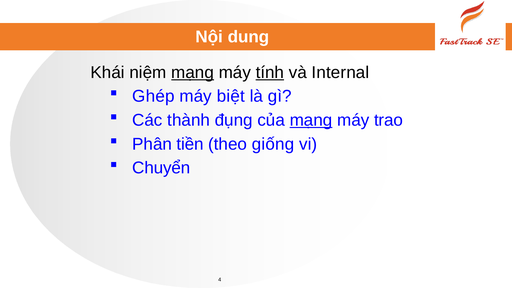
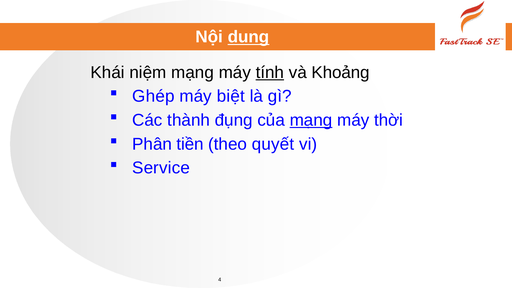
dung underline: none -> present
mạng at (193, 72) underline: present -> none
Internal: Internal -> Khoảng
trao: trao -> thời
giống: giống -> quyết
Chuyển: Chuyển -> Service
